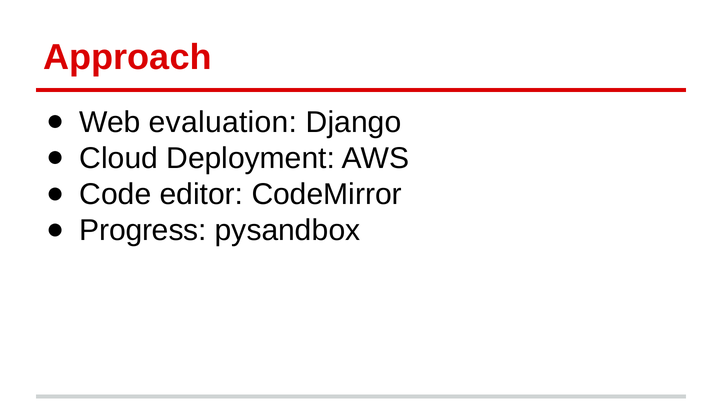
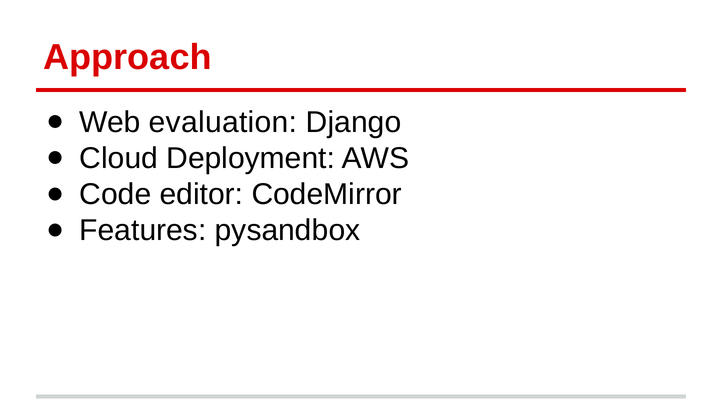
Progress: Progress -> Features
